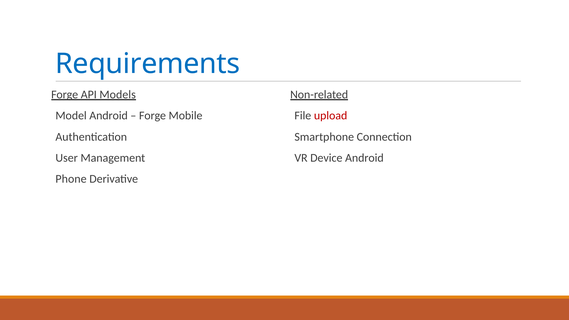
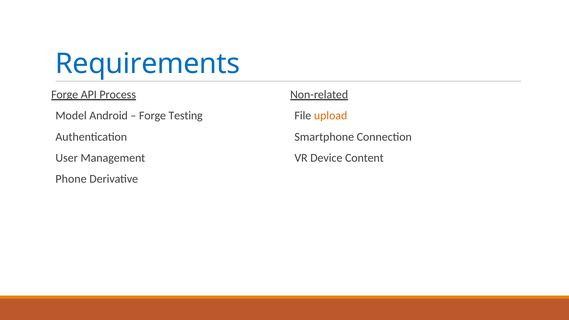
Models: Models -> Process
Mobile: Mobile -> Testing
upload colour: red -> orange
Device Android: Android -> Content
